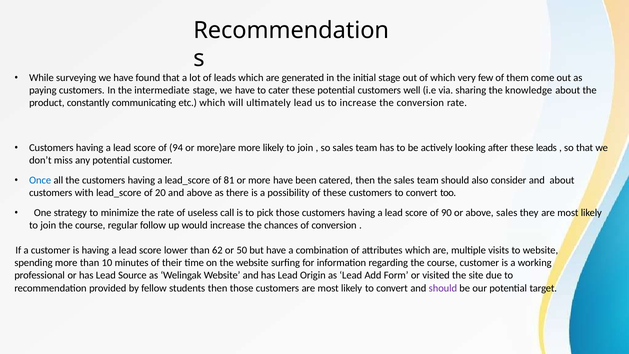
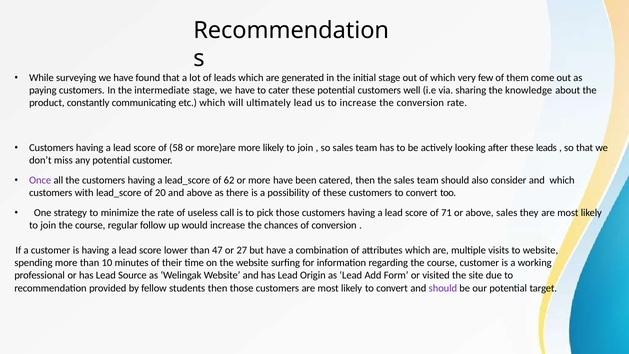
94: 94 -> 58
Once colour: blue -> purple
81: 81 -> 62
and about: about -> which
90: 90 -> 71
62: 62 -> 47
50: 50 -> 27
